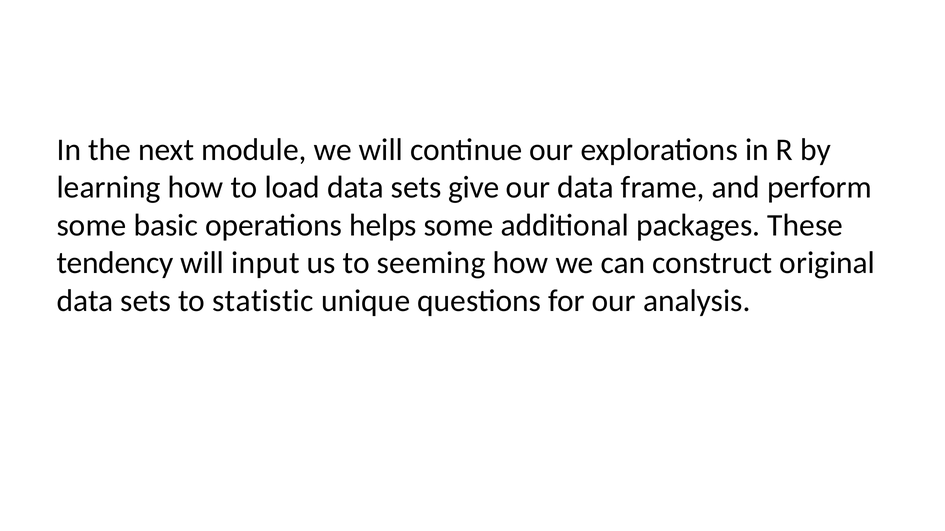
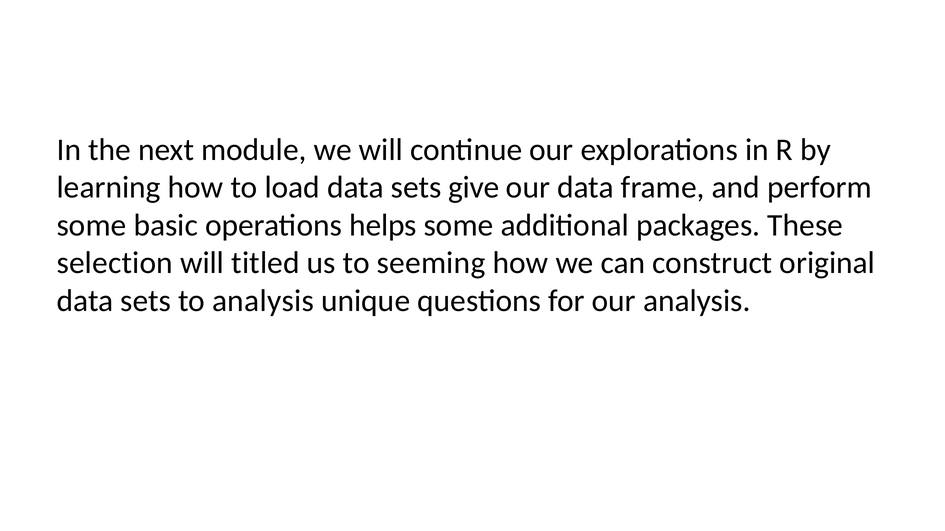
tendency: tendency -> selection
input: input -> titled
to statistic: statistic -> analysis
